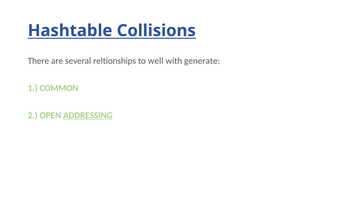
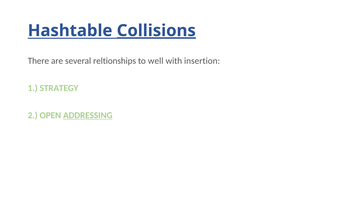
Collisions underline: none -> present
generate: generate -> insertion
COMMON: COMMON -> STRATEGY
